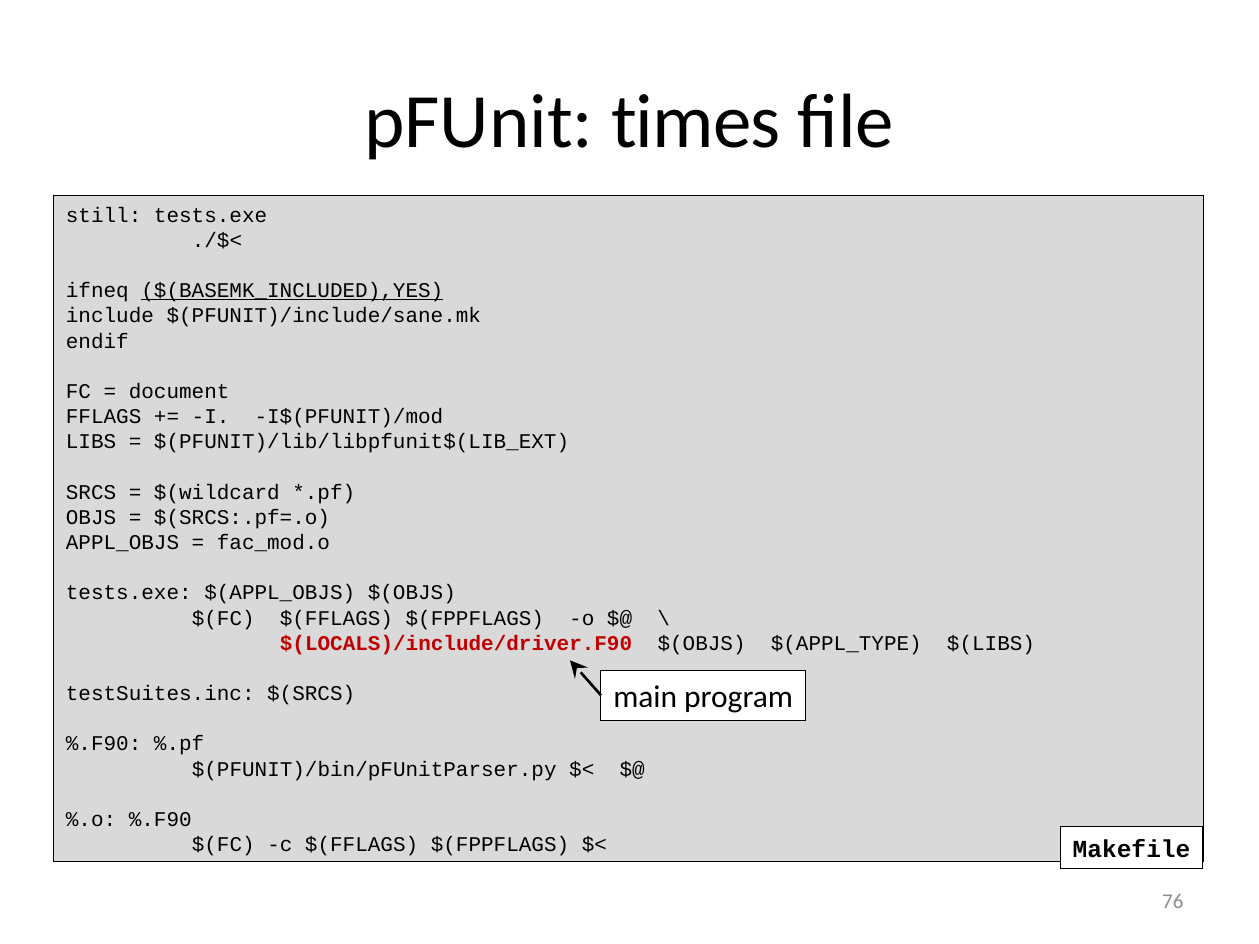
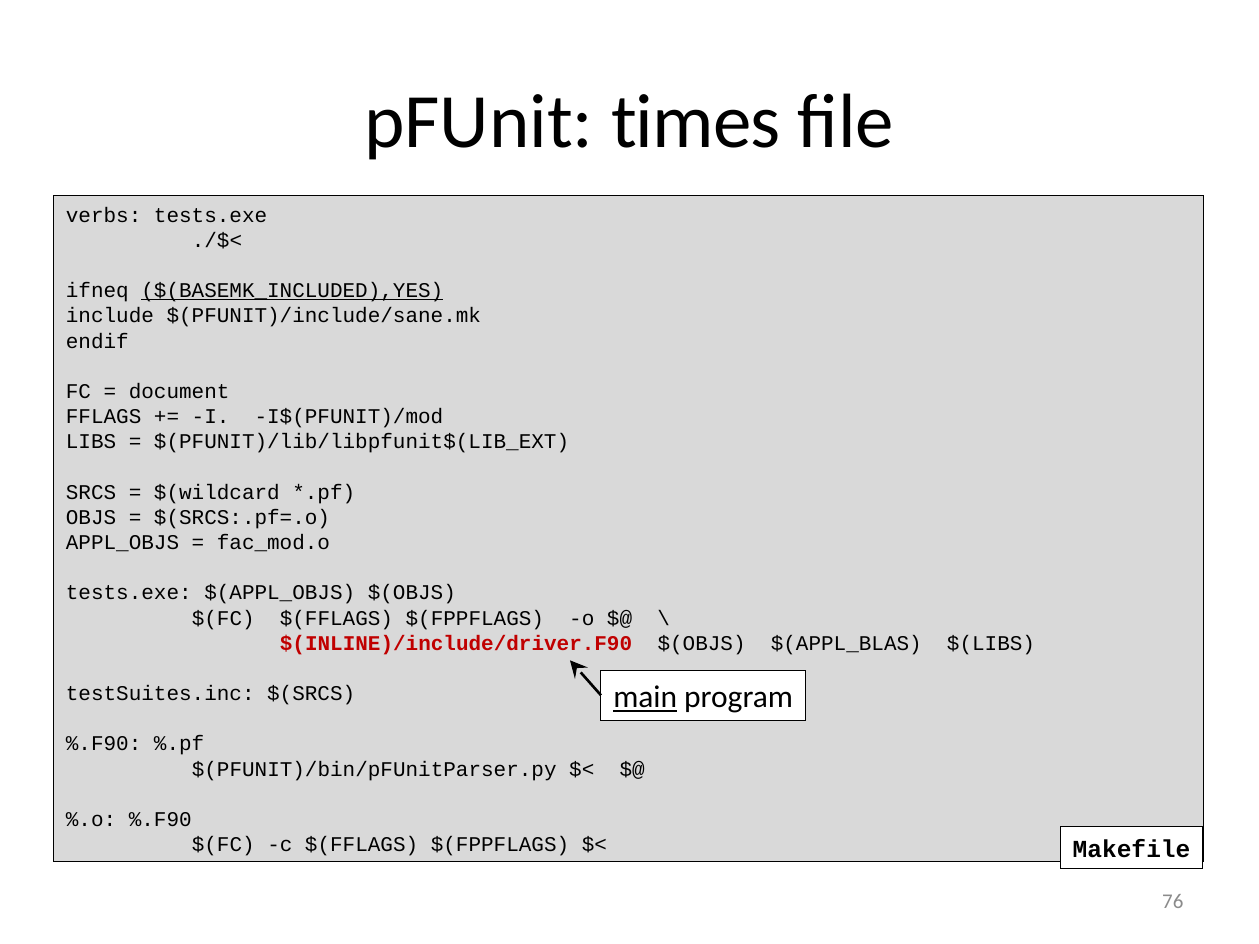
still: still -> verbs
$(LOCALS)/include/driver.F90: $(LOCALS)/include/driver.F90 -> $(INLINE)/include/driver.F90
$(APPL_TYPE: $(APPL_TYPE -> $(APPL_BLAS
main underline: none -> present
